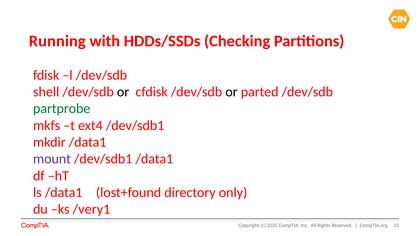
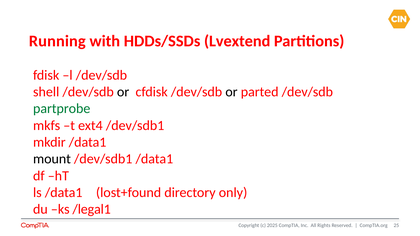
Checking: Checking -> Lvextend
mount colour: purple -> black
/very1: /very1 -> /legal1
